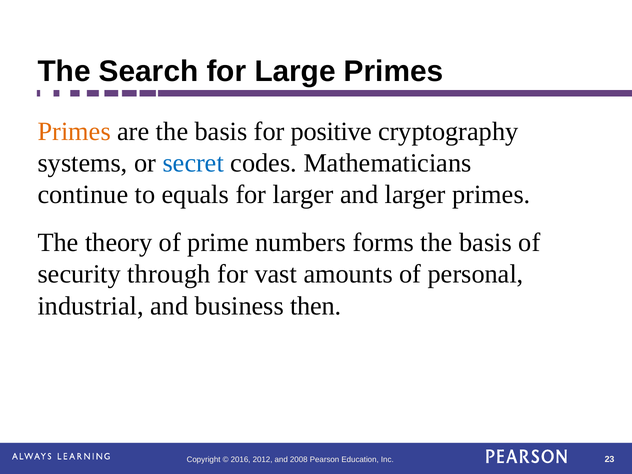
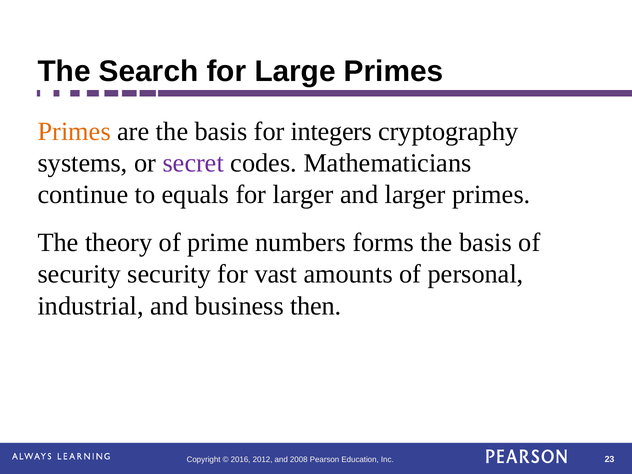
positive: positive -> integers
secret colour: blue -> purple
security through: through -> security
